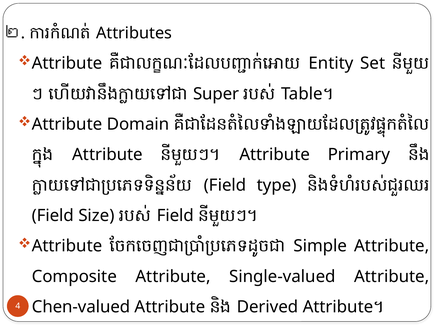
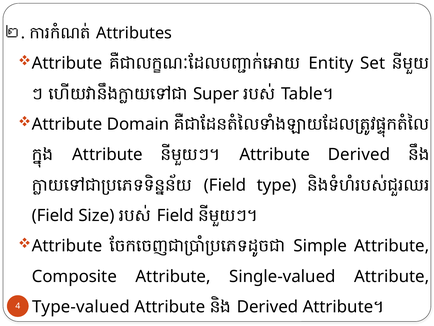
Attribute Primary: Primary -> Derived
Chen-valued: Chen-valued -> Type-valued
